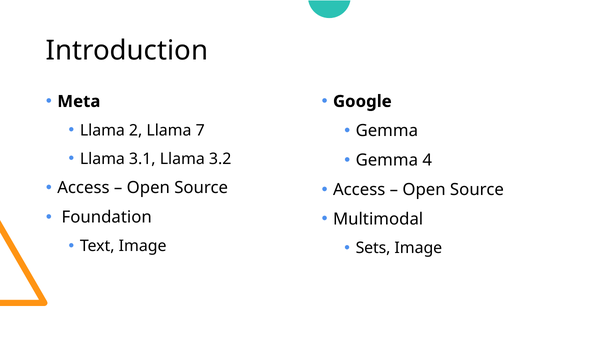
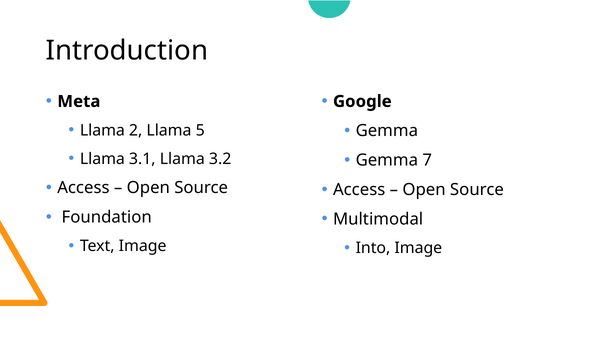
7: 7 -> 5
4: 4 -> 7
Sets: Sets -> Into
